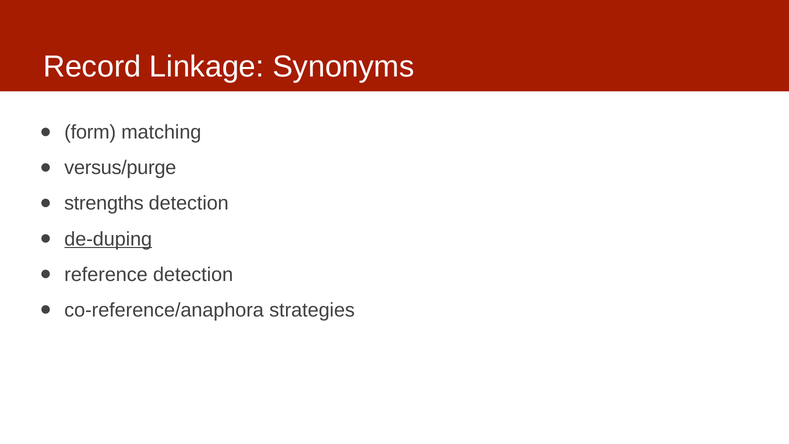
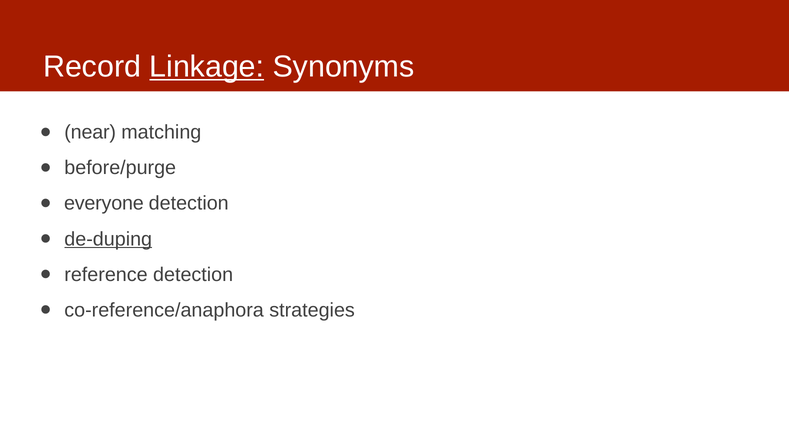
Linkage underline: none -> present
form: form -> near
versus/purge: versus/purge -> before/purge
strengths: strengths -> everyone
